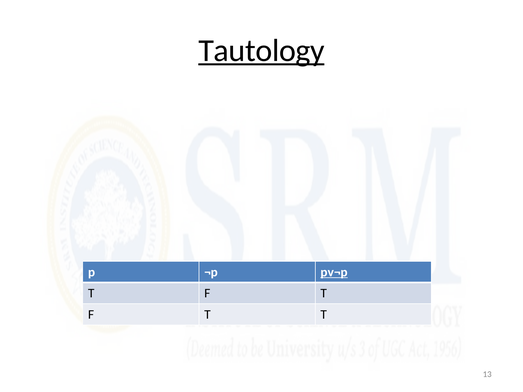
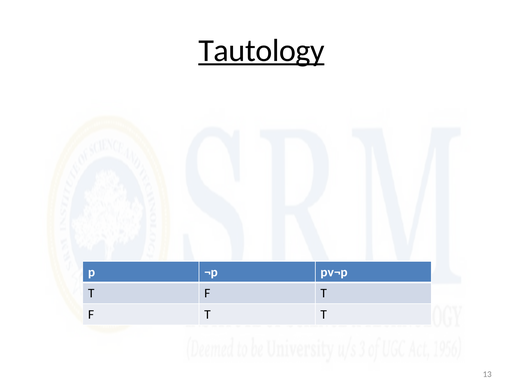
pᴠ¬p underline: present -> none
